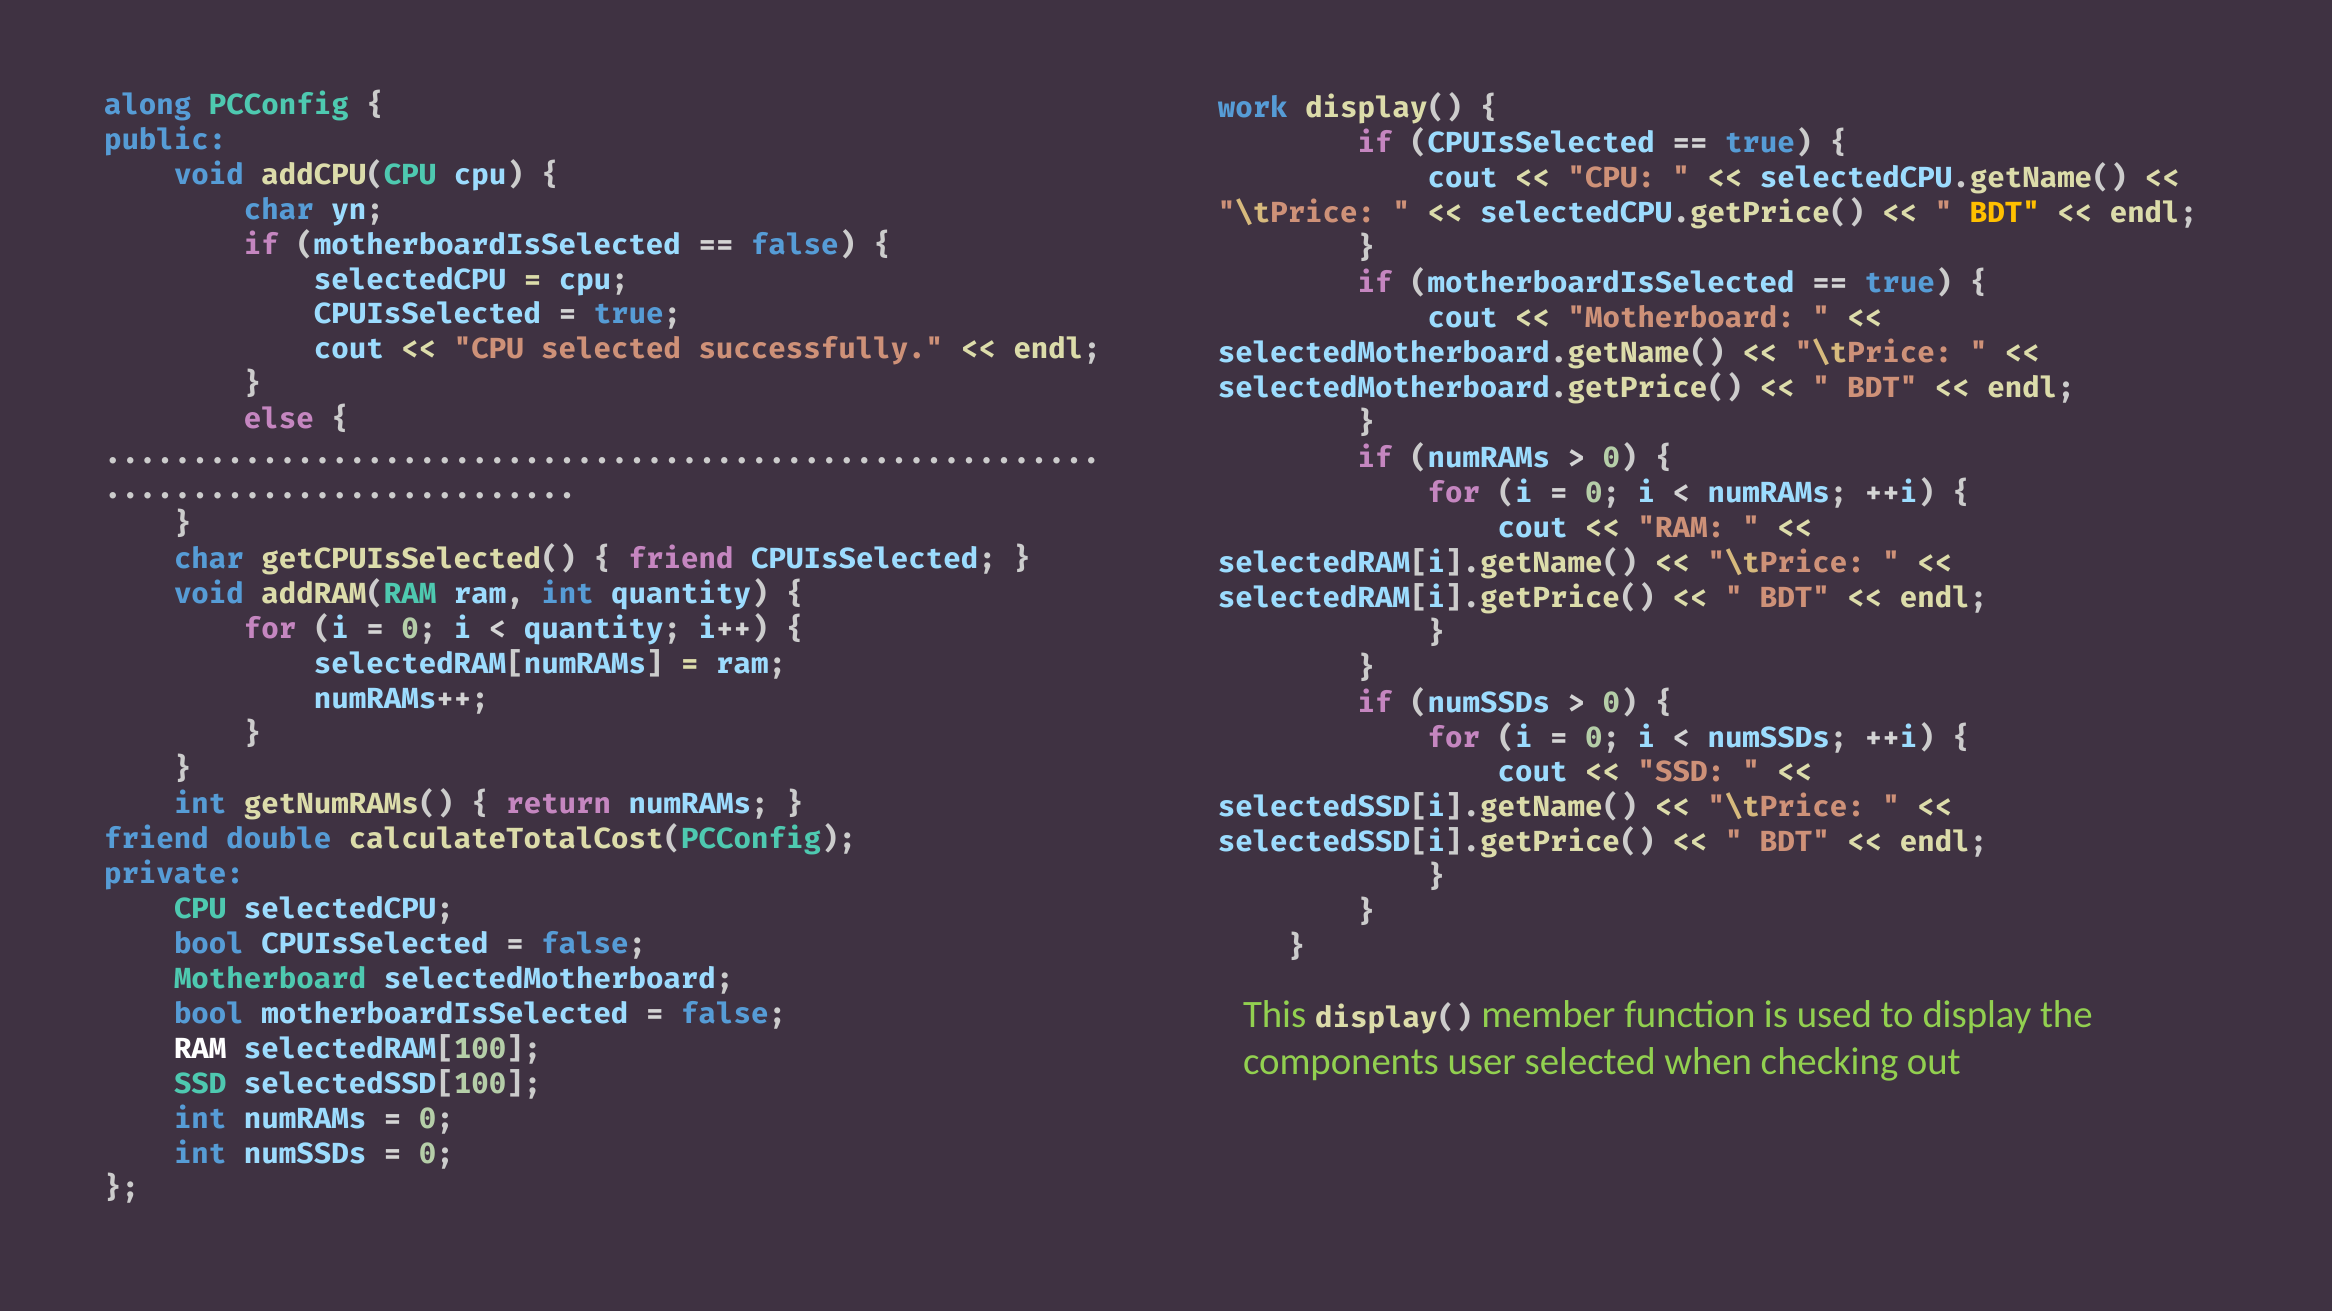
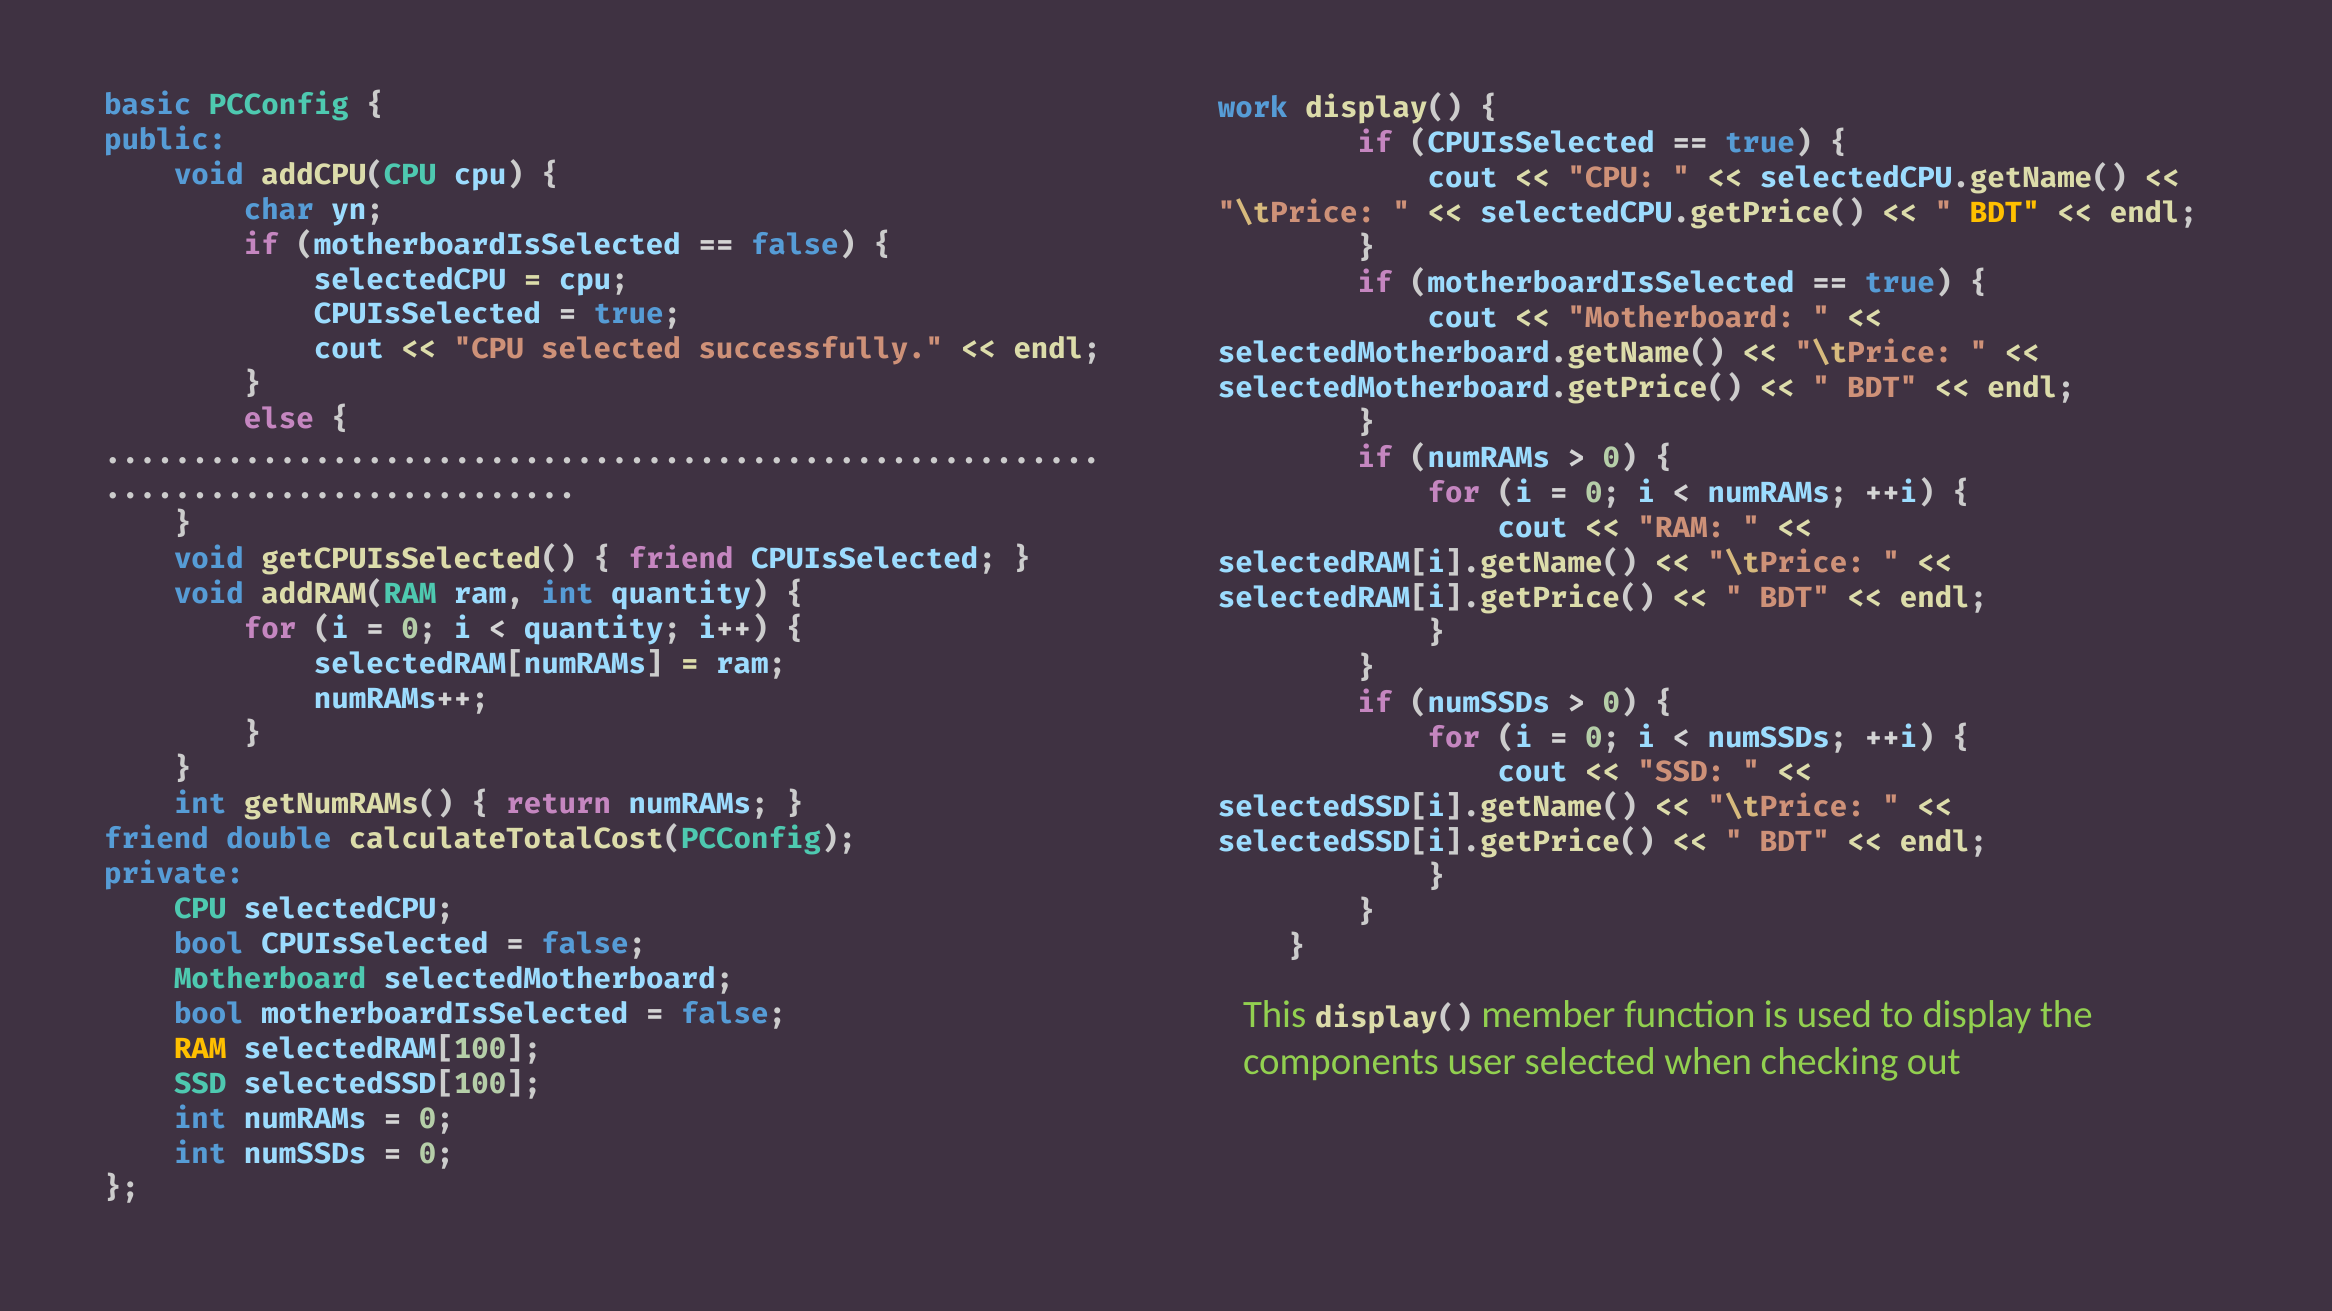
along: along -> basic
char at (209, 559): char -> void
RAM at (200, 1049) colour: white -> yellow
